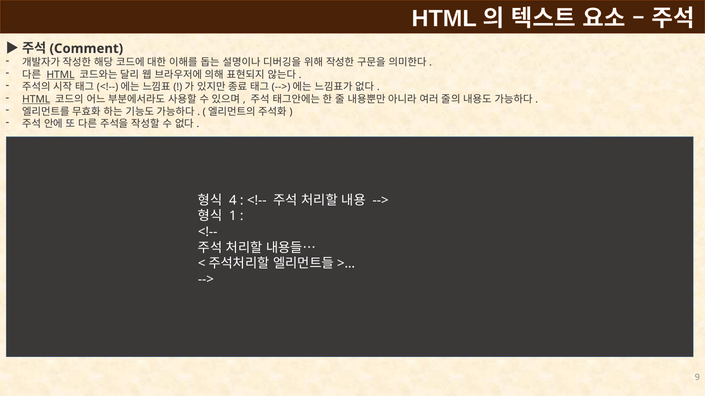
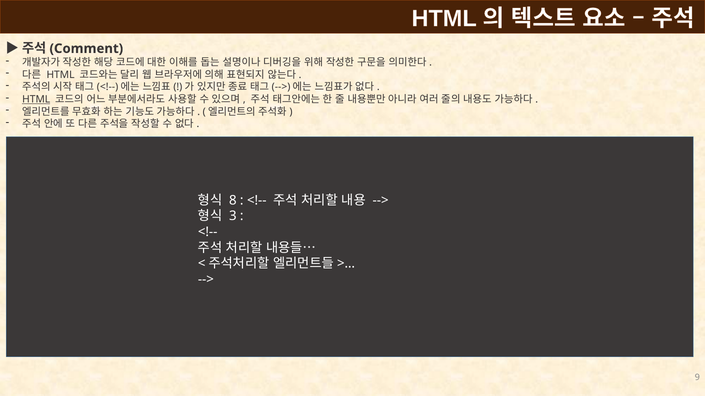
HTML at (61, 75) underline: present -> none
4: 4 -> 8
1: 1 -> 3
